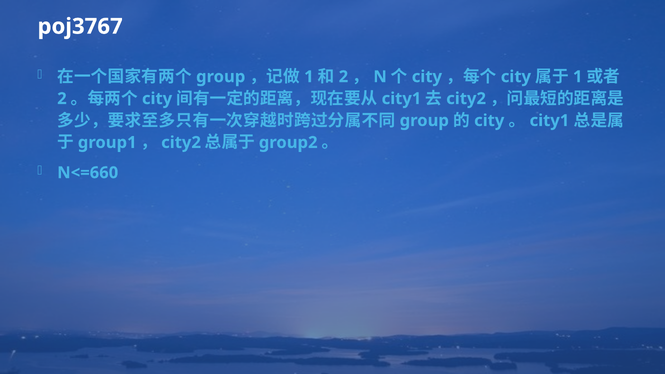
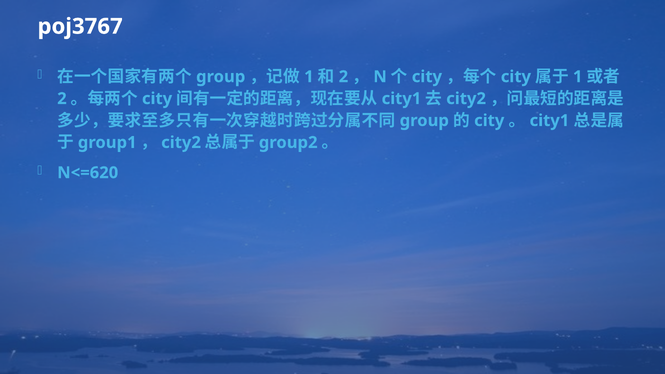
N<=660: N<=660 -> N<=620
